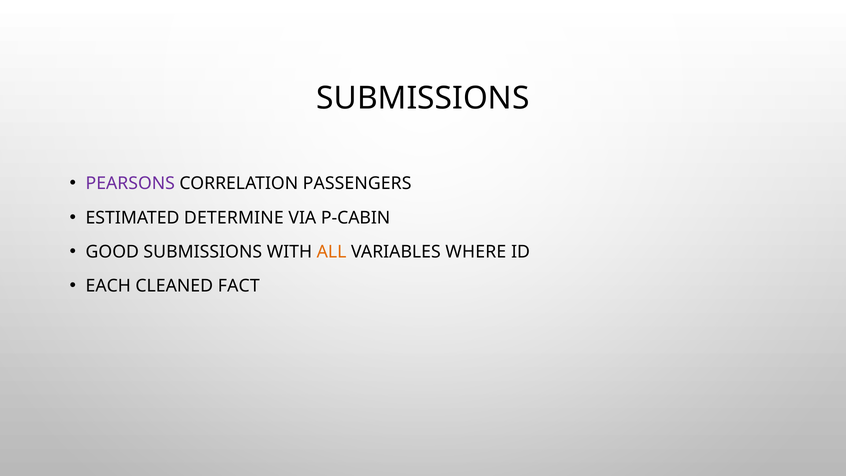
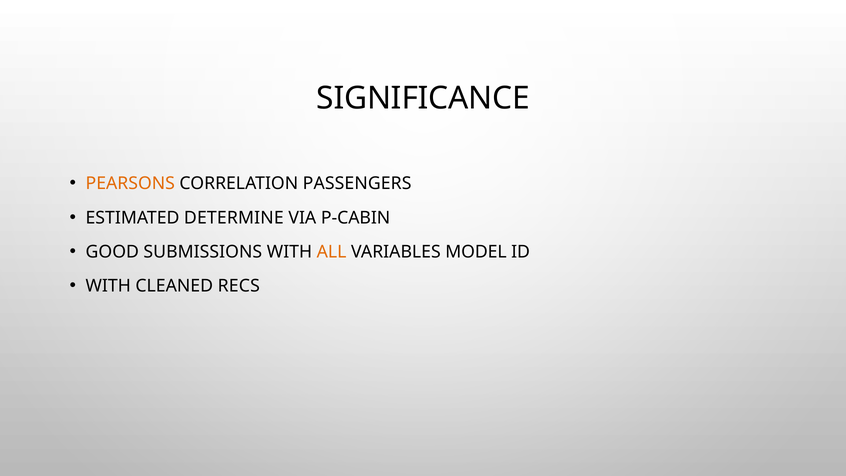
SUBMISSIONS at (423, 98): SUBMISSIONS -> SIGNIFICANCE
PEARSONS colour: purple -> orange
WHERE: WHERE -> MODEL
EACH at (108, 286): EACH -> WITH
FACT: FACT -> RECS
